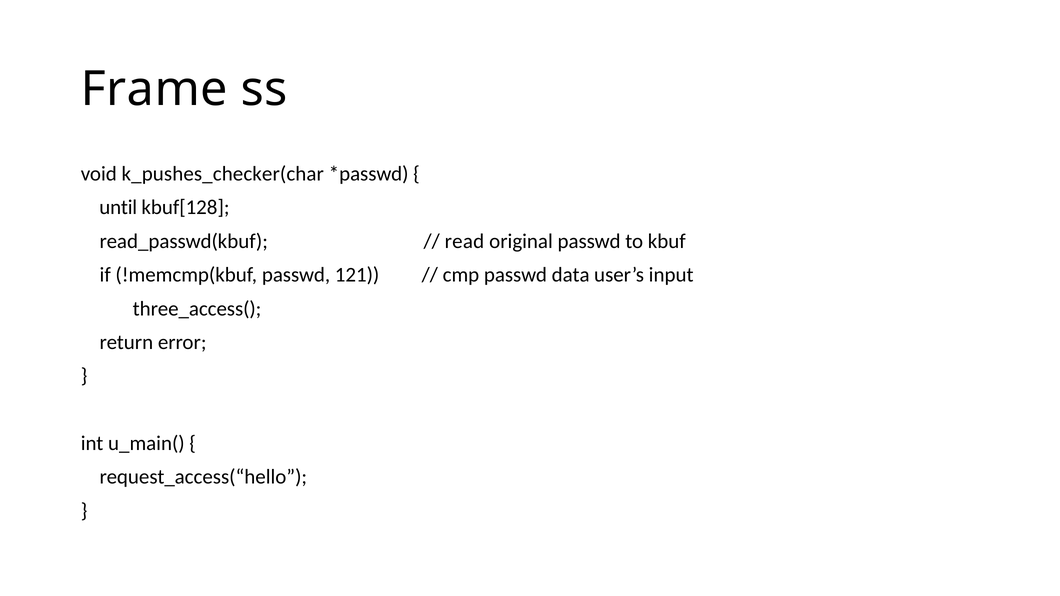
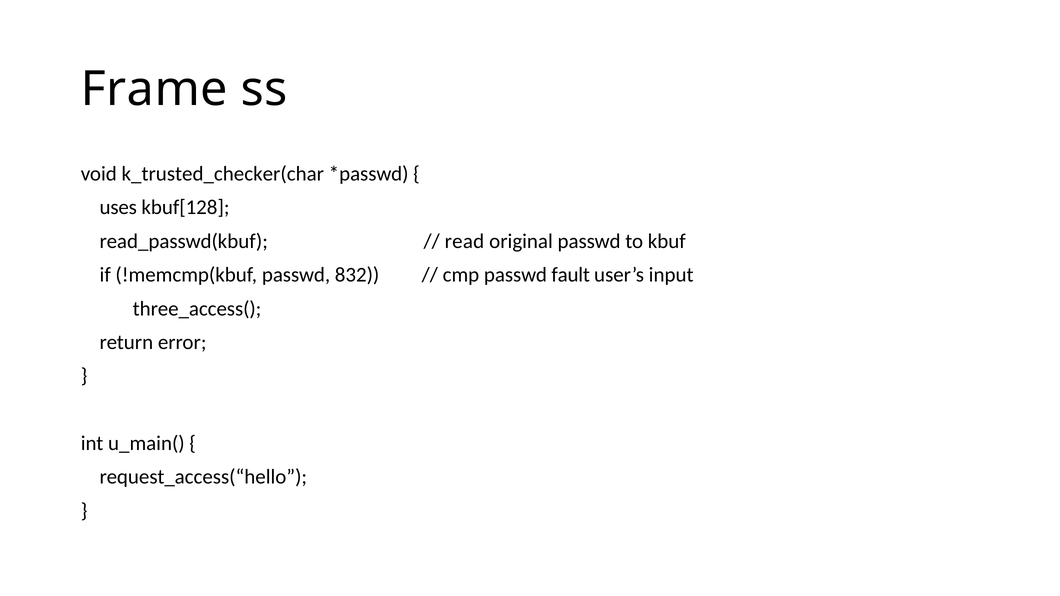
k_pushes_checker(char: k_pushes_checker(char -> k_trusted_checker(char
until: until -> uses
121: 121 -> 832
data: data -> fault
